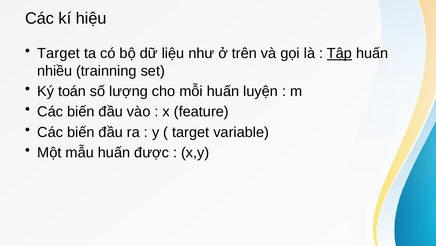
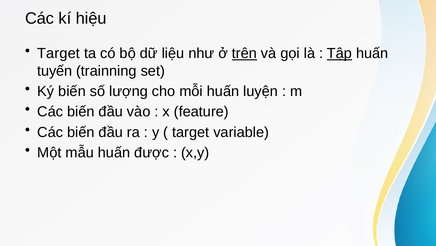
trên underline: none -> present
nhiều: nhiều -> tuyến
Ký toán: toán -> biến
